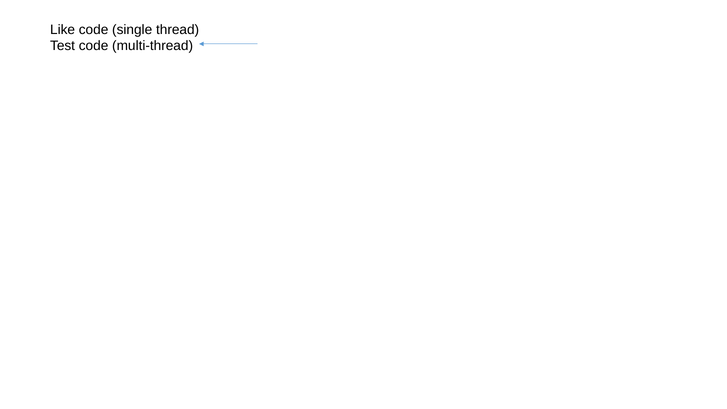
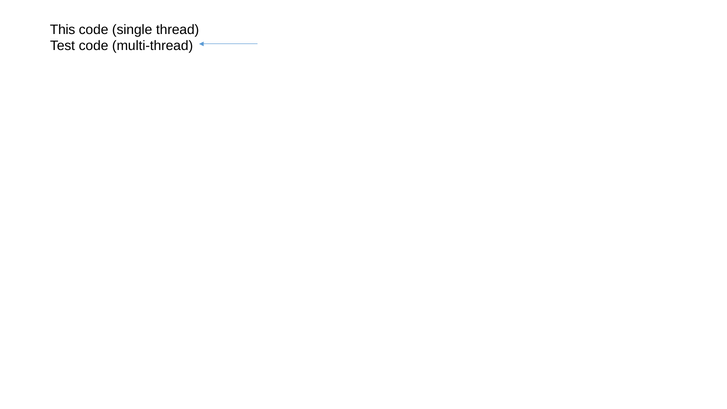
Like: Like -> This
